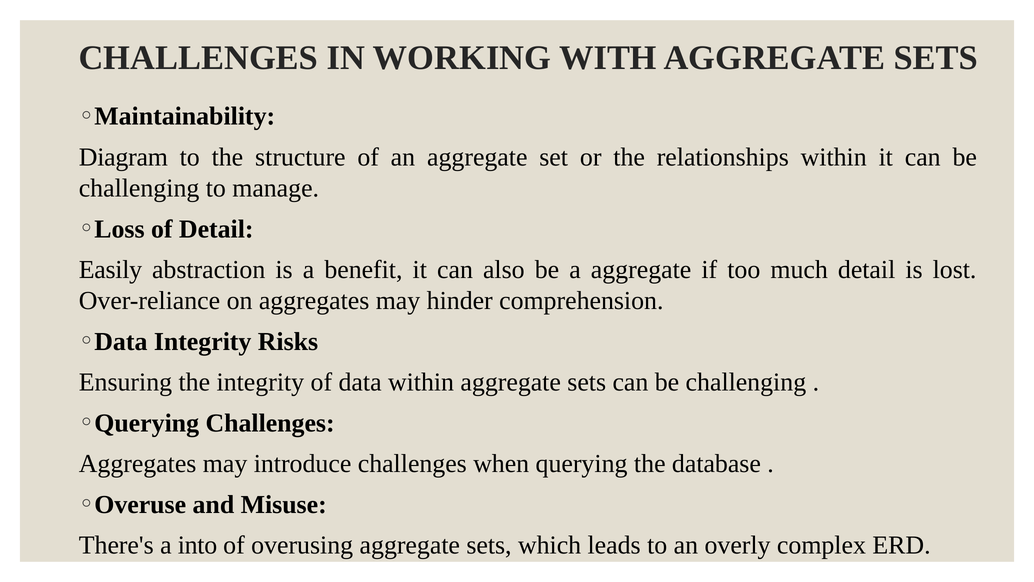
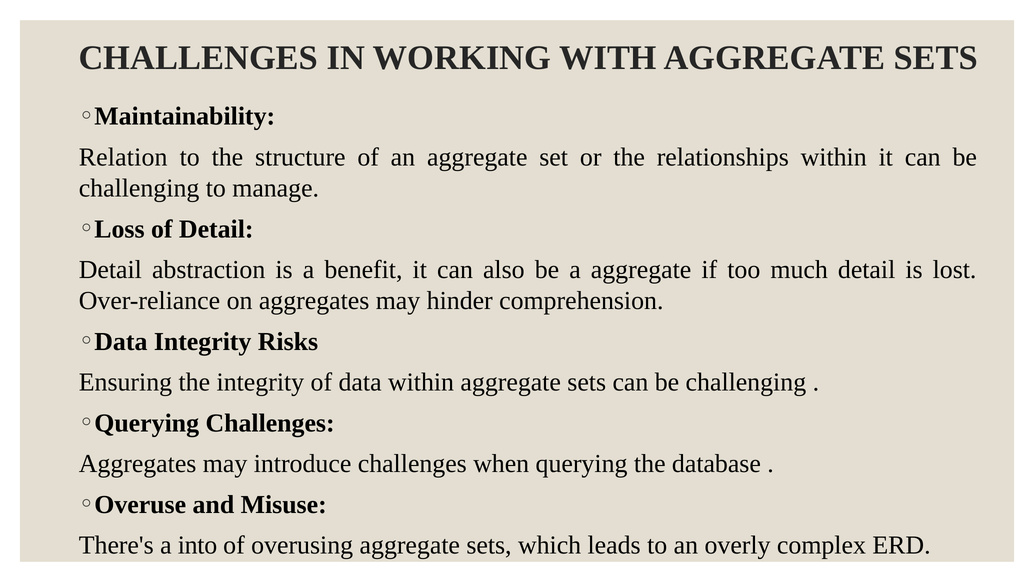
Diagram: Diagram -> Relation
Easily at (110, 270): Easily -> Detail
